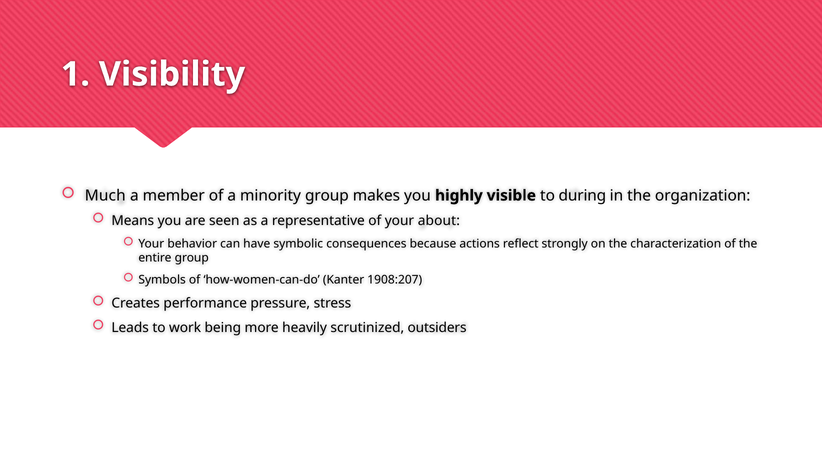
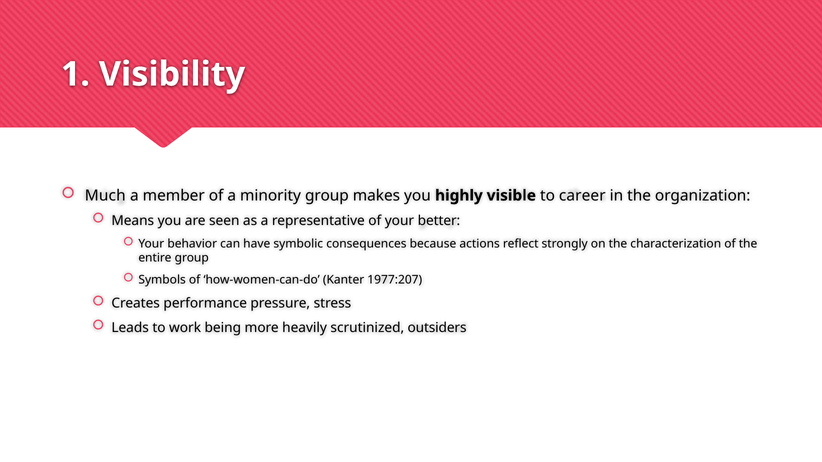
during: during -> career
about: about -> better
1908:207: 1908:207 -> 1977:207
